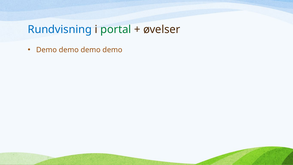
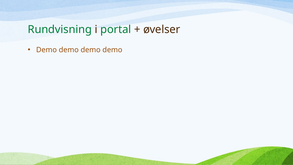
Rundvisning colour: blue -> green
